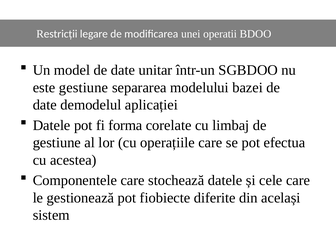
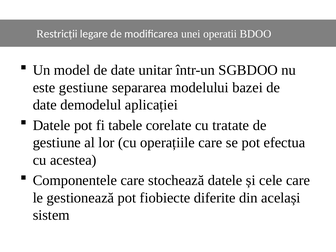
forma: forma -> tabele
limbaj: limbaj -> tratate
